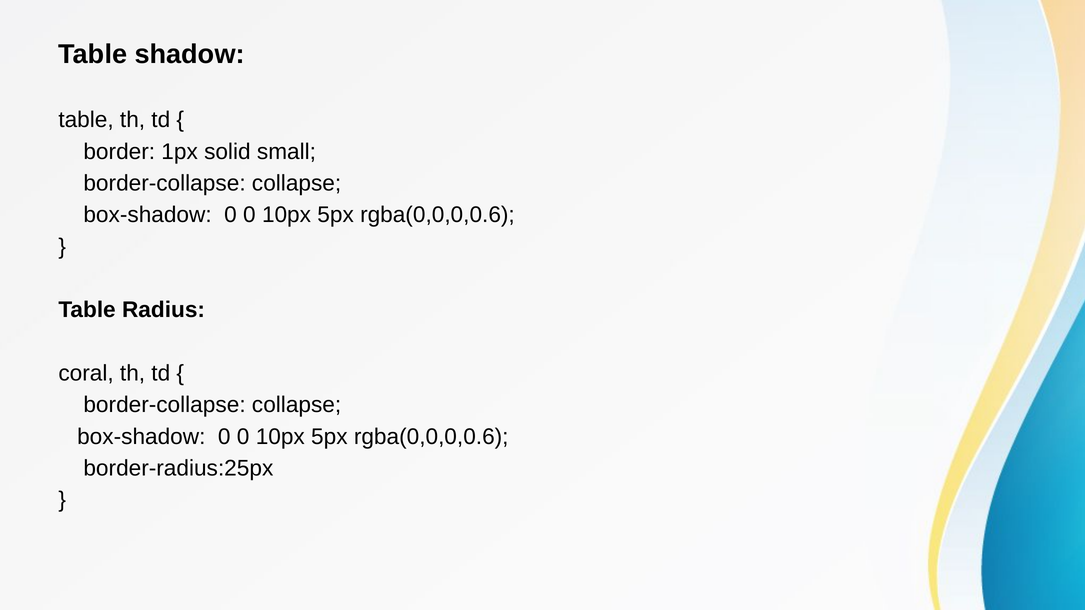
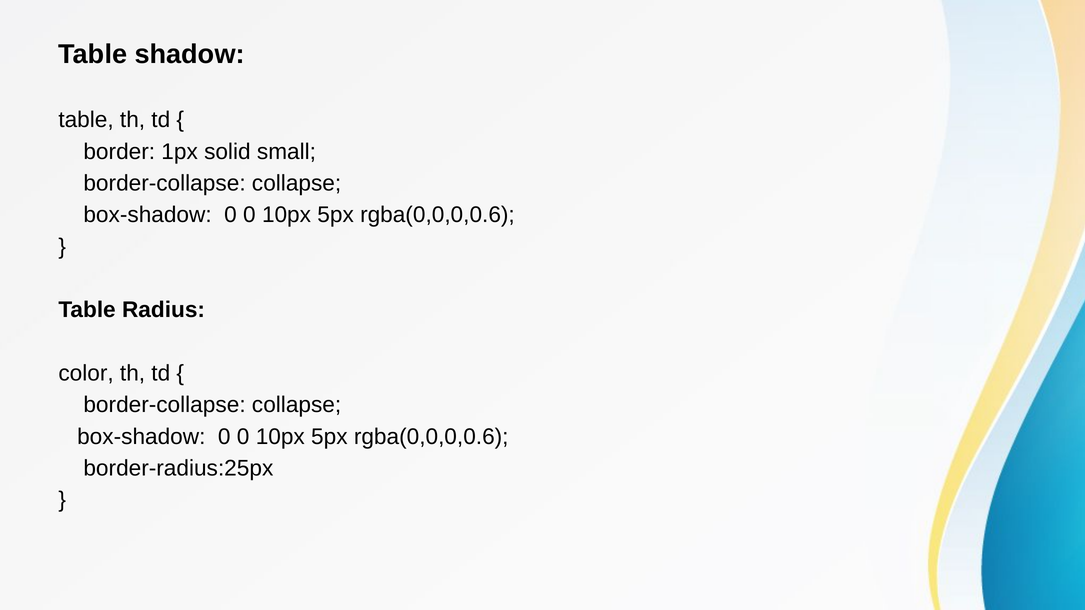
coral: coral -> color
